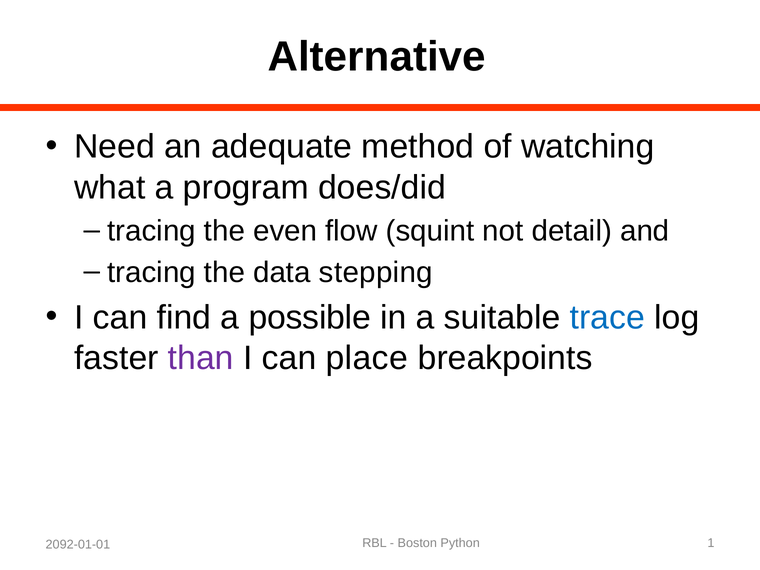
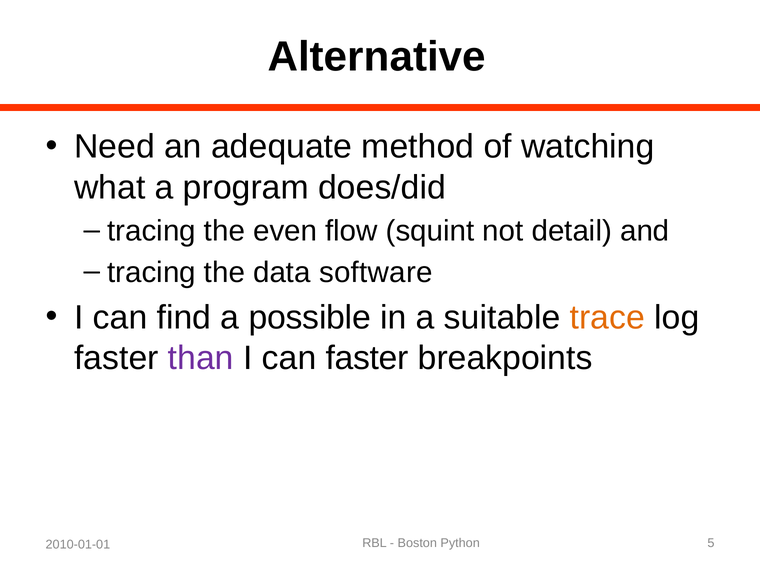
stepping: stepping -> software
trace colour: blue -> orange
can place: place -> faster
1: 1 -> 5
2092-01-01: 2092-01-01 -> 2010-01-01
